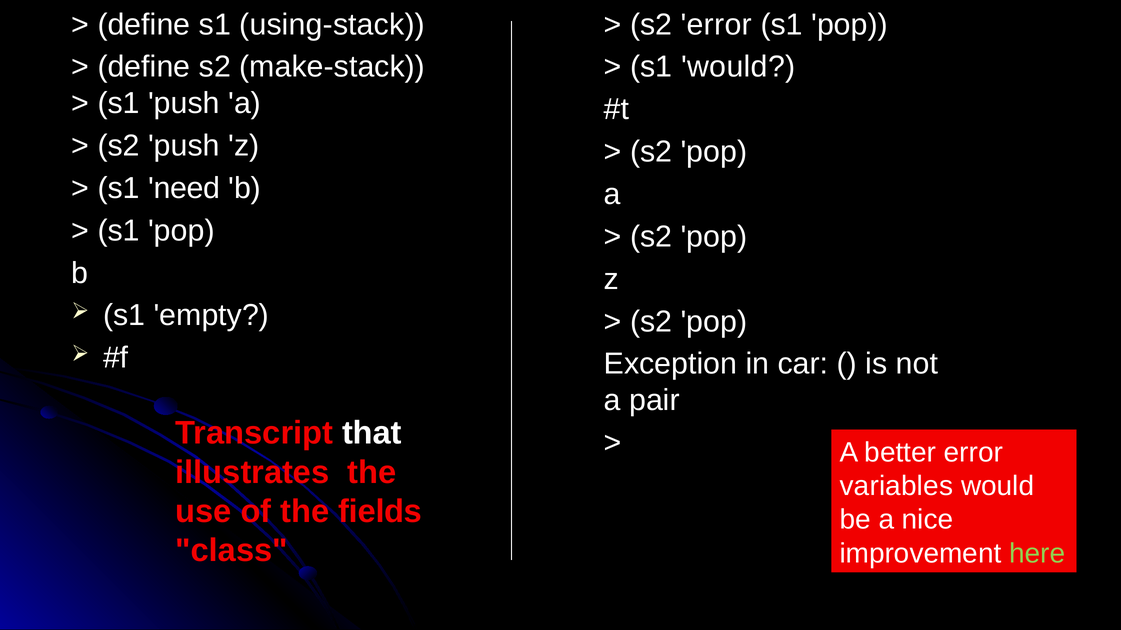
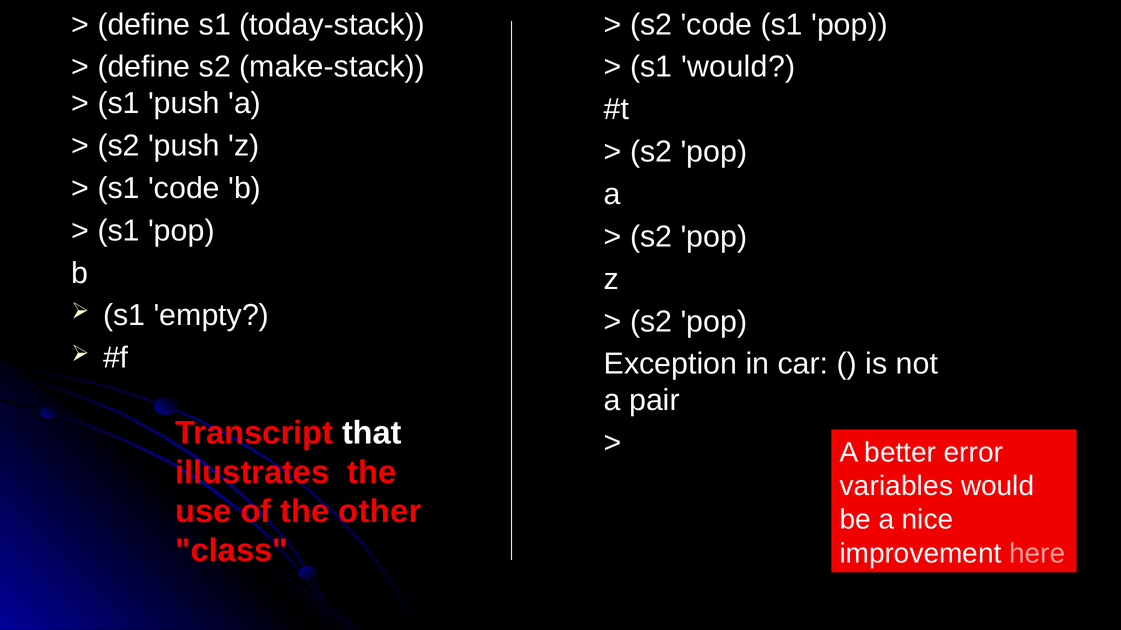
using-stack: using-stack -> today-stack
s2 error: error -> code
s1 need: need -> code
fields: fields -> other
here colour: light green -> pink
